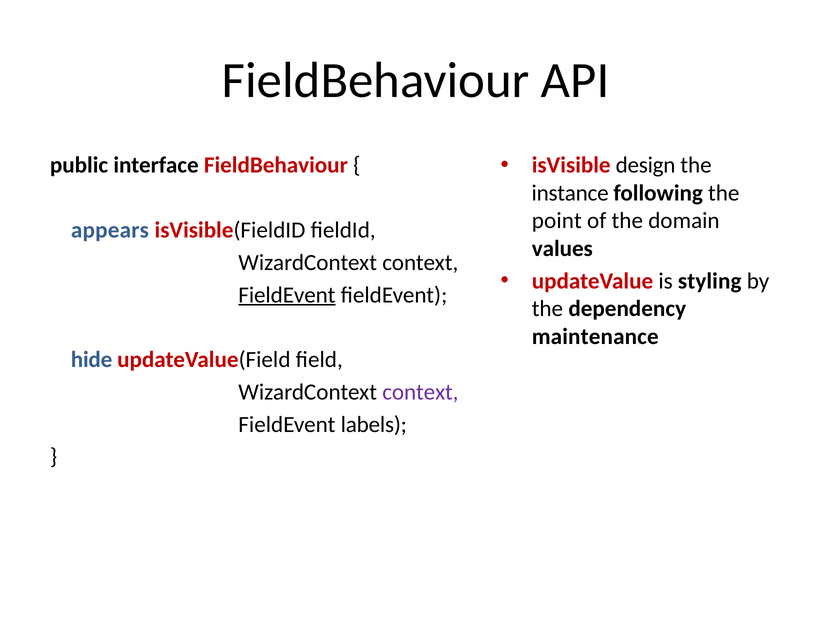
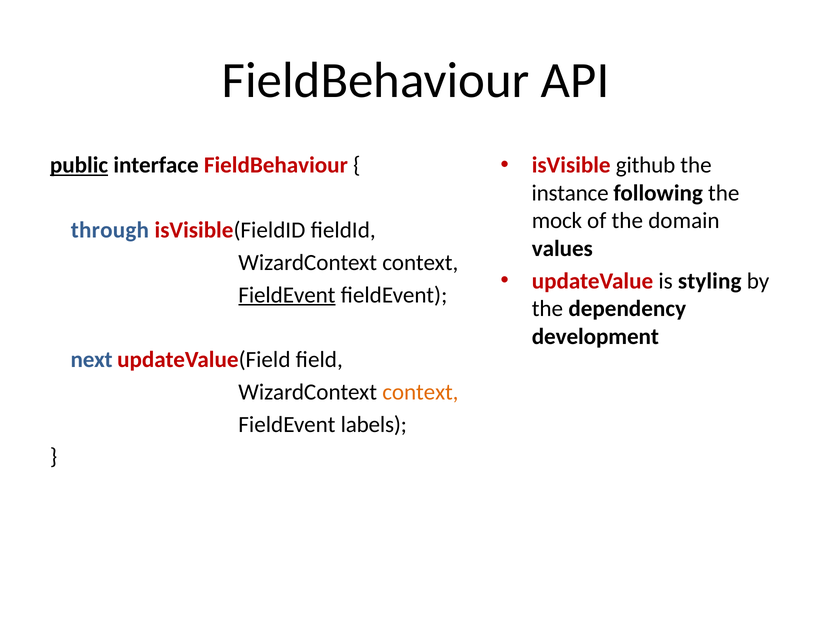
design: design -> github
public underline: none -> present
point: point -> mock
appears: appears -> through
maintenance: maintenance -> development
hide: hide -> next
context at (420, 392) colour: purple -> orange
